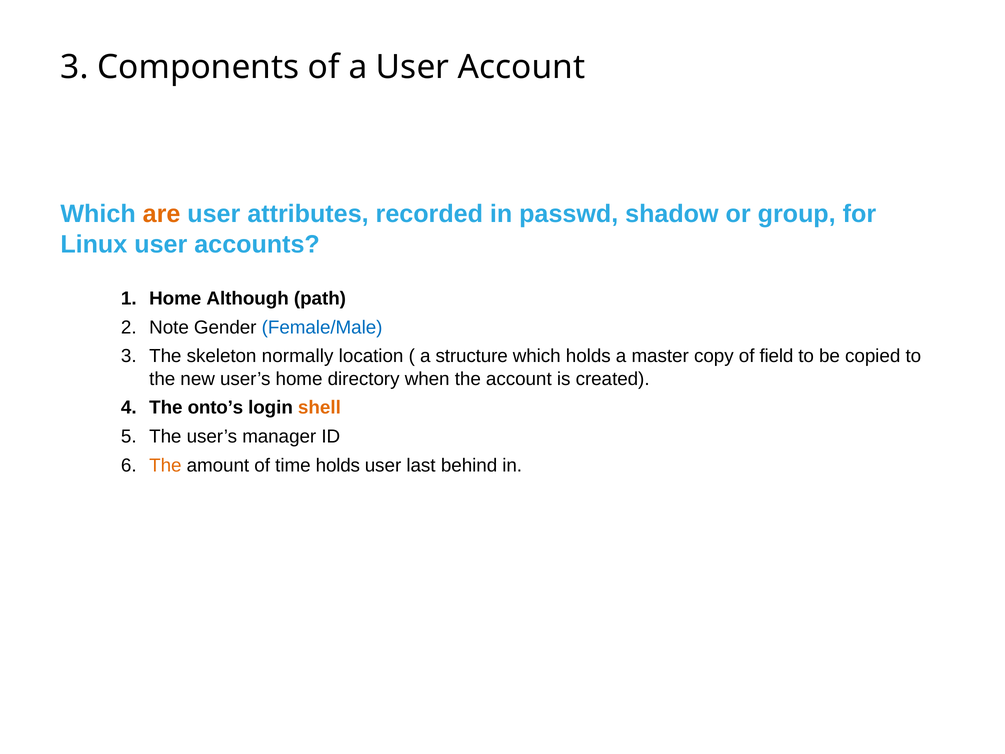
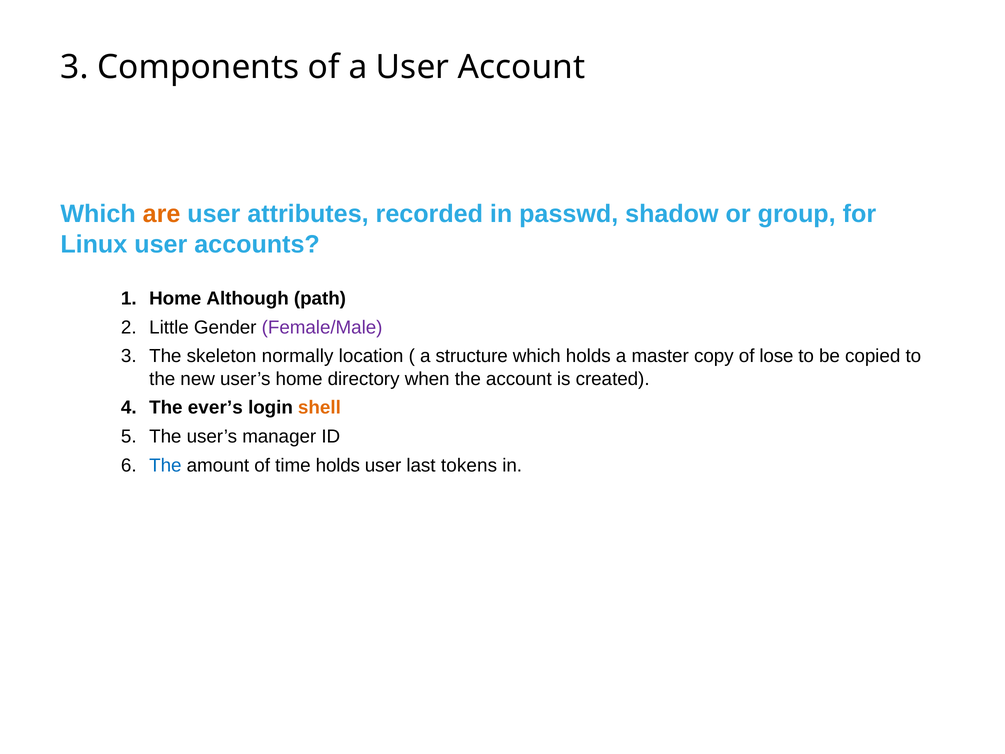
Note: Note -> Little
Female/Male colour: blue -> purple
field: field -> lose
onto’s: onto’s -> ever’s
The at (165, 465) colour: orange -> blue
behind: behind -> tokens
